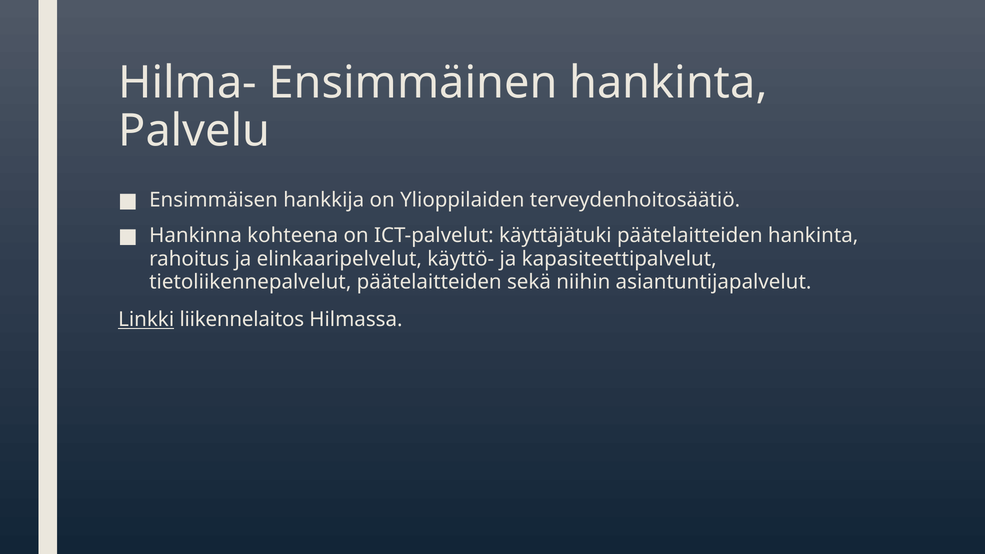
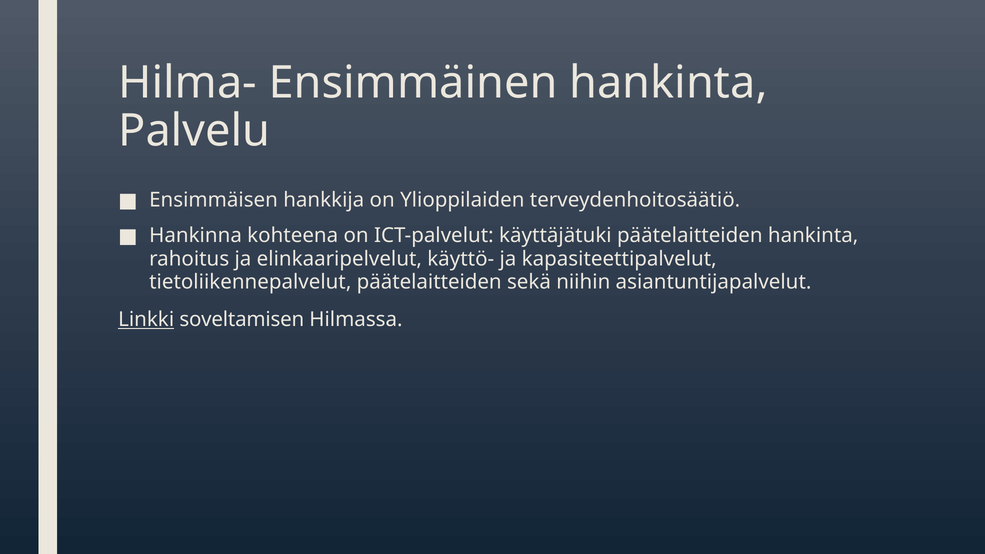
liikennelaitos: liikennelaitos -> soveltamisen
